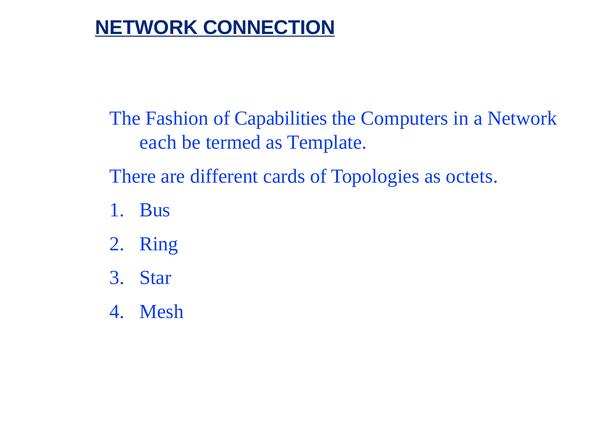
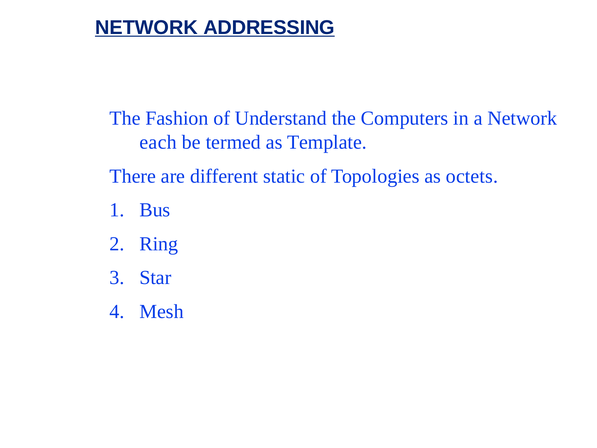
CONNECTION: CONNECTION -> ADDRESSING
Capabilities: Capabilities -> Understand
cards: cards -> static
